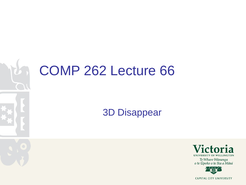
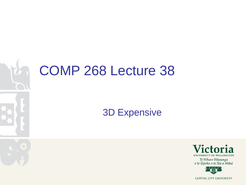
262: 262 -> 268
66: 66 -> 38
Disappear: Disappear -> Expensive
